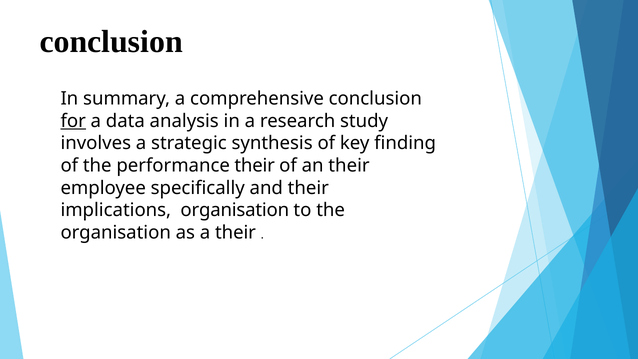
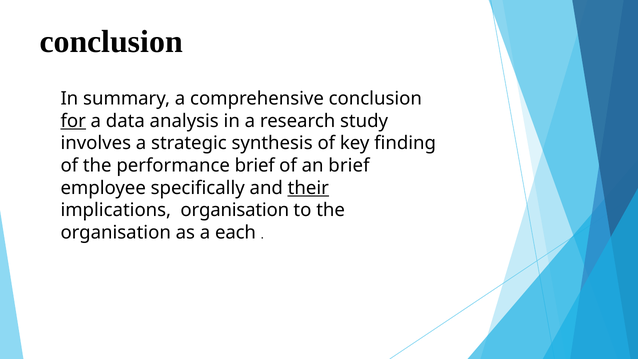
performance their: their -> brief
an their: their -> brief
their at (308, 188) underline: none -> present
a their: their -> each
